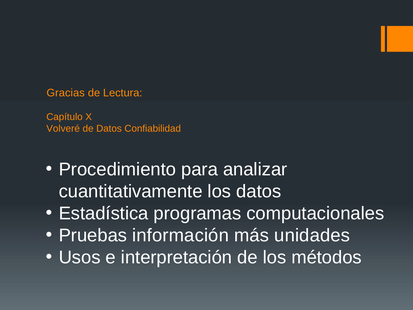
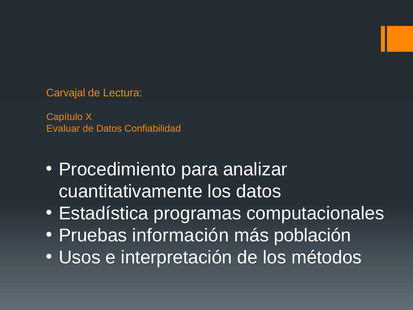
Gracias: Gracias -> Carvajal
Volveré: Volveré -> Evaluar
unidades: unidades -> población
